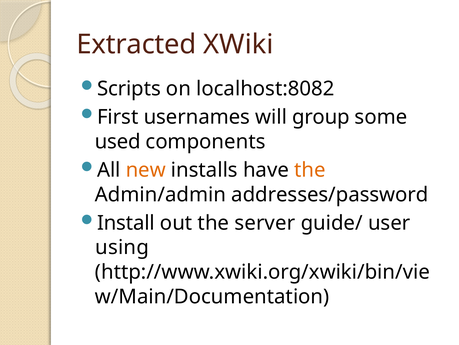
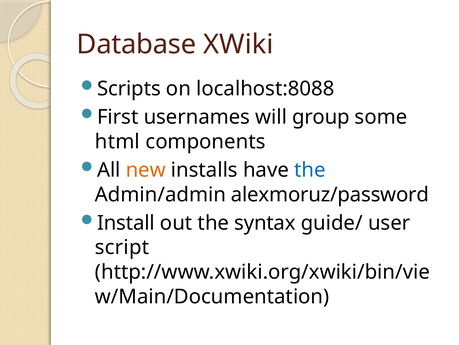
Extracted: Extracted -> Database
localhost:8082: localhost:8082 -> localhost:8088
used: used -> html
the at (310, 170) colour: orange -> blue
addresses/password: addresses/password -> alexmoruz/password
server: server -> syntax
using: using -> script
